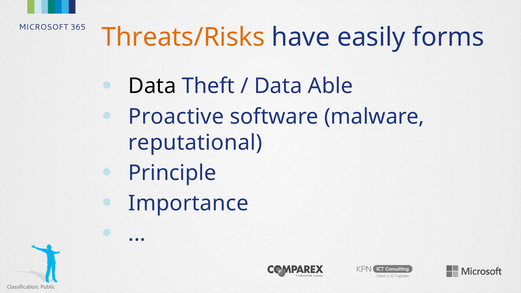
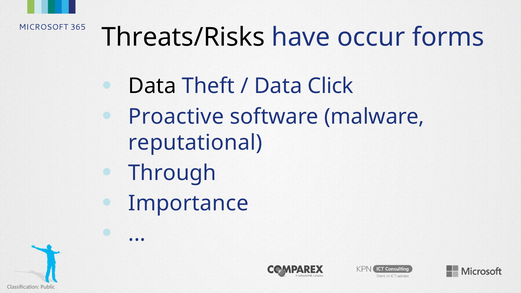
Threats/Risks colour: orange -> black
easily: easily -> occur
Able: Able -> Click
Principle: Principle -> Through
